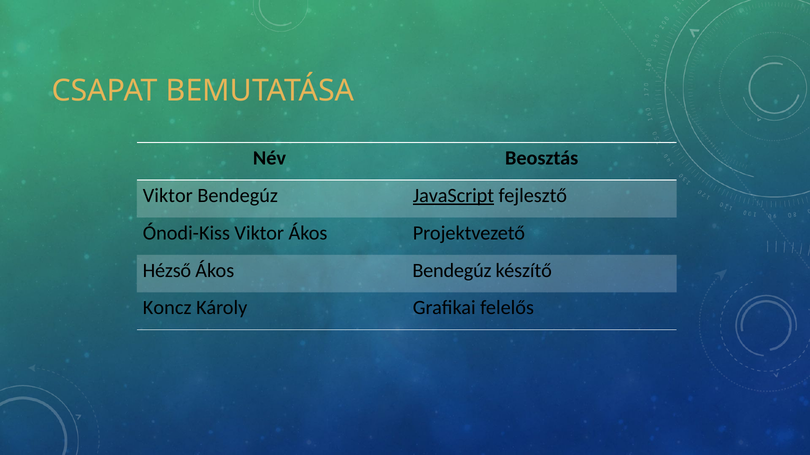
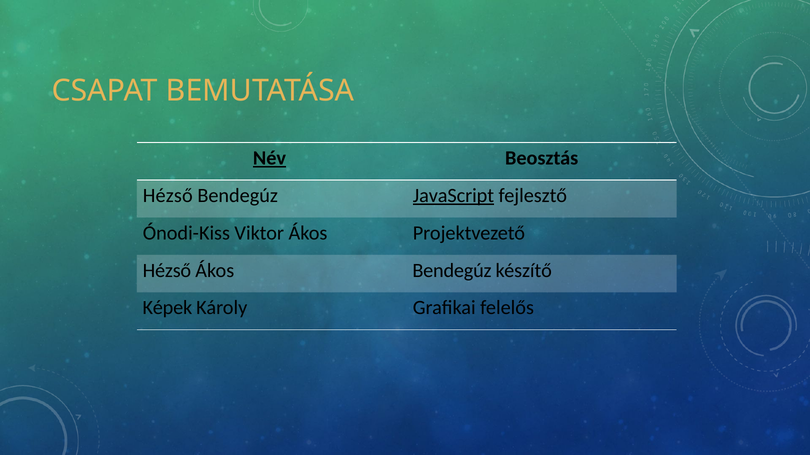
Név underline: none -> present
Viktor at (168, 196): Viktor -> Hézső
Koncz: Koncz -> Képek
